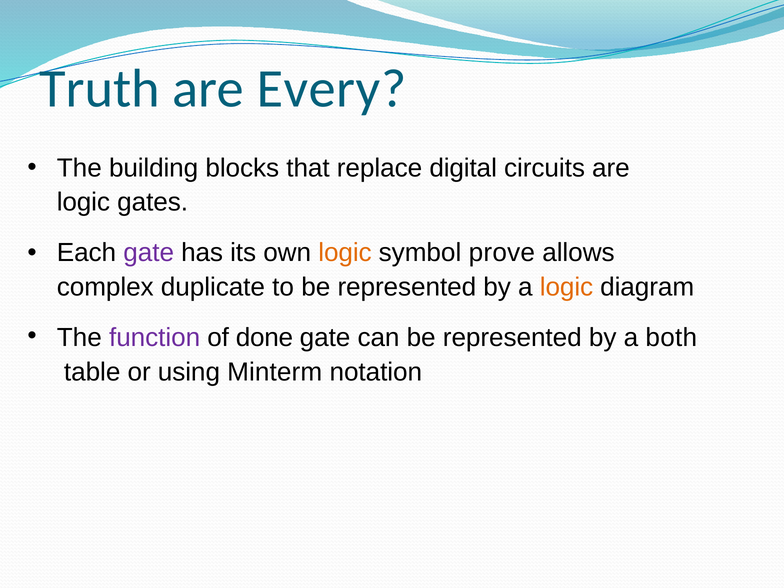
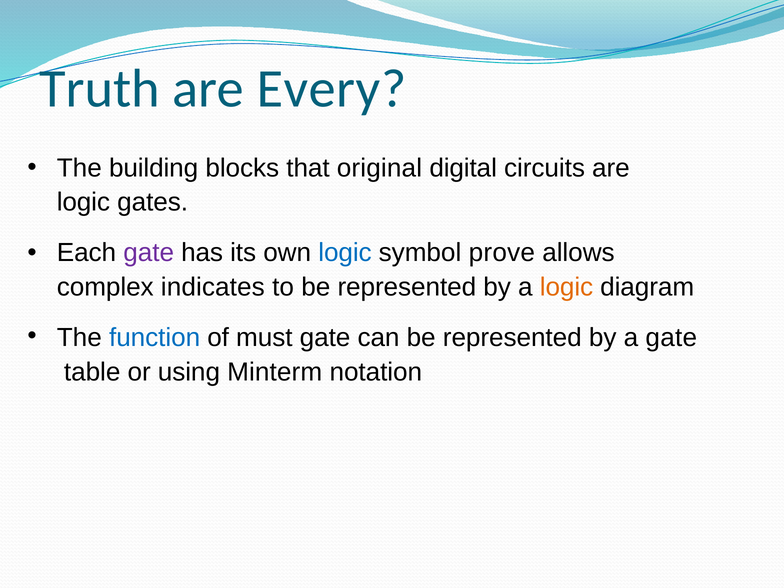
replace: replace -> original
logic at (345, 253) colour: orange -> blue
duplicate: duplicate -> indicates
function colour: purple -> blue
done: done -> must
a both: both -> gate
